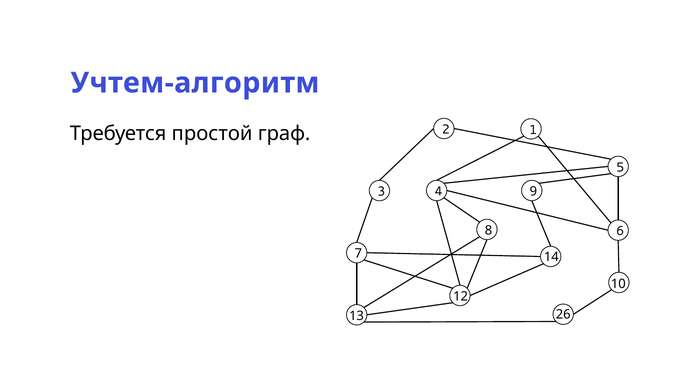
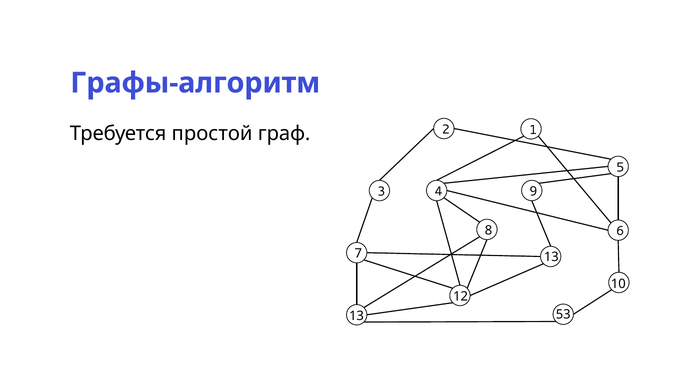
Учтем-алгоритм: Учтем-алгоритм -> Графы-алгоритм
7 14: 14 -> 13
26: 26 -> 53
